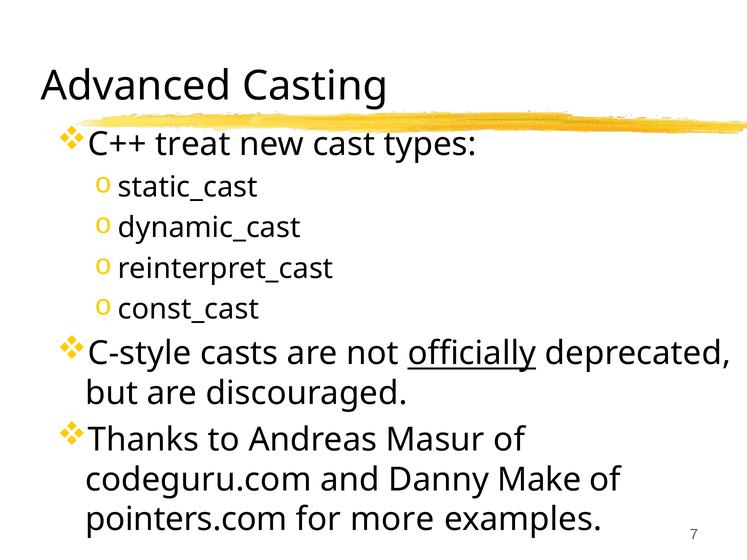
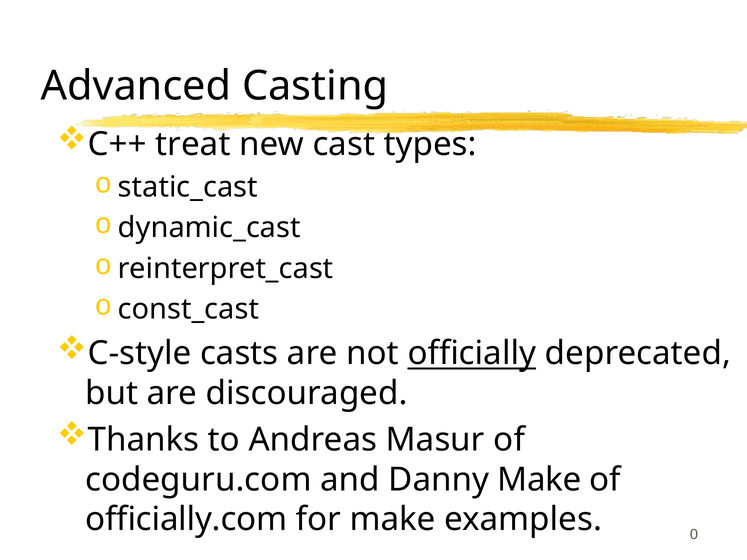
pointers.com: pointers.com -> officially.com
for more: more -> make
7: 7 -> 0
